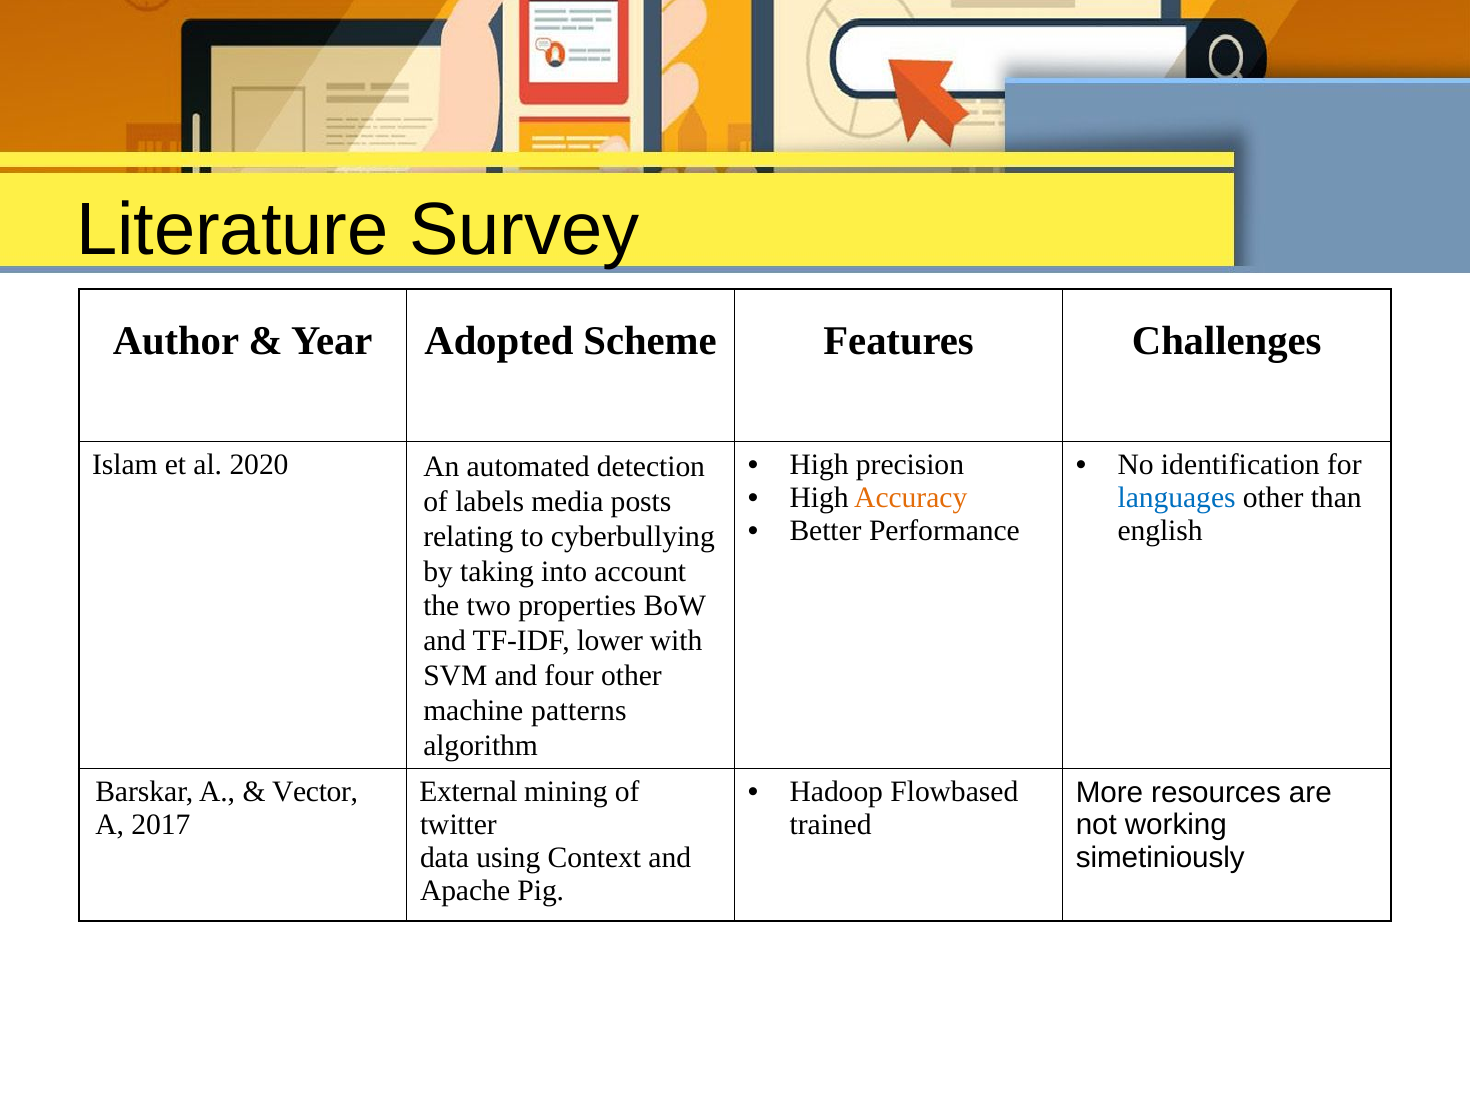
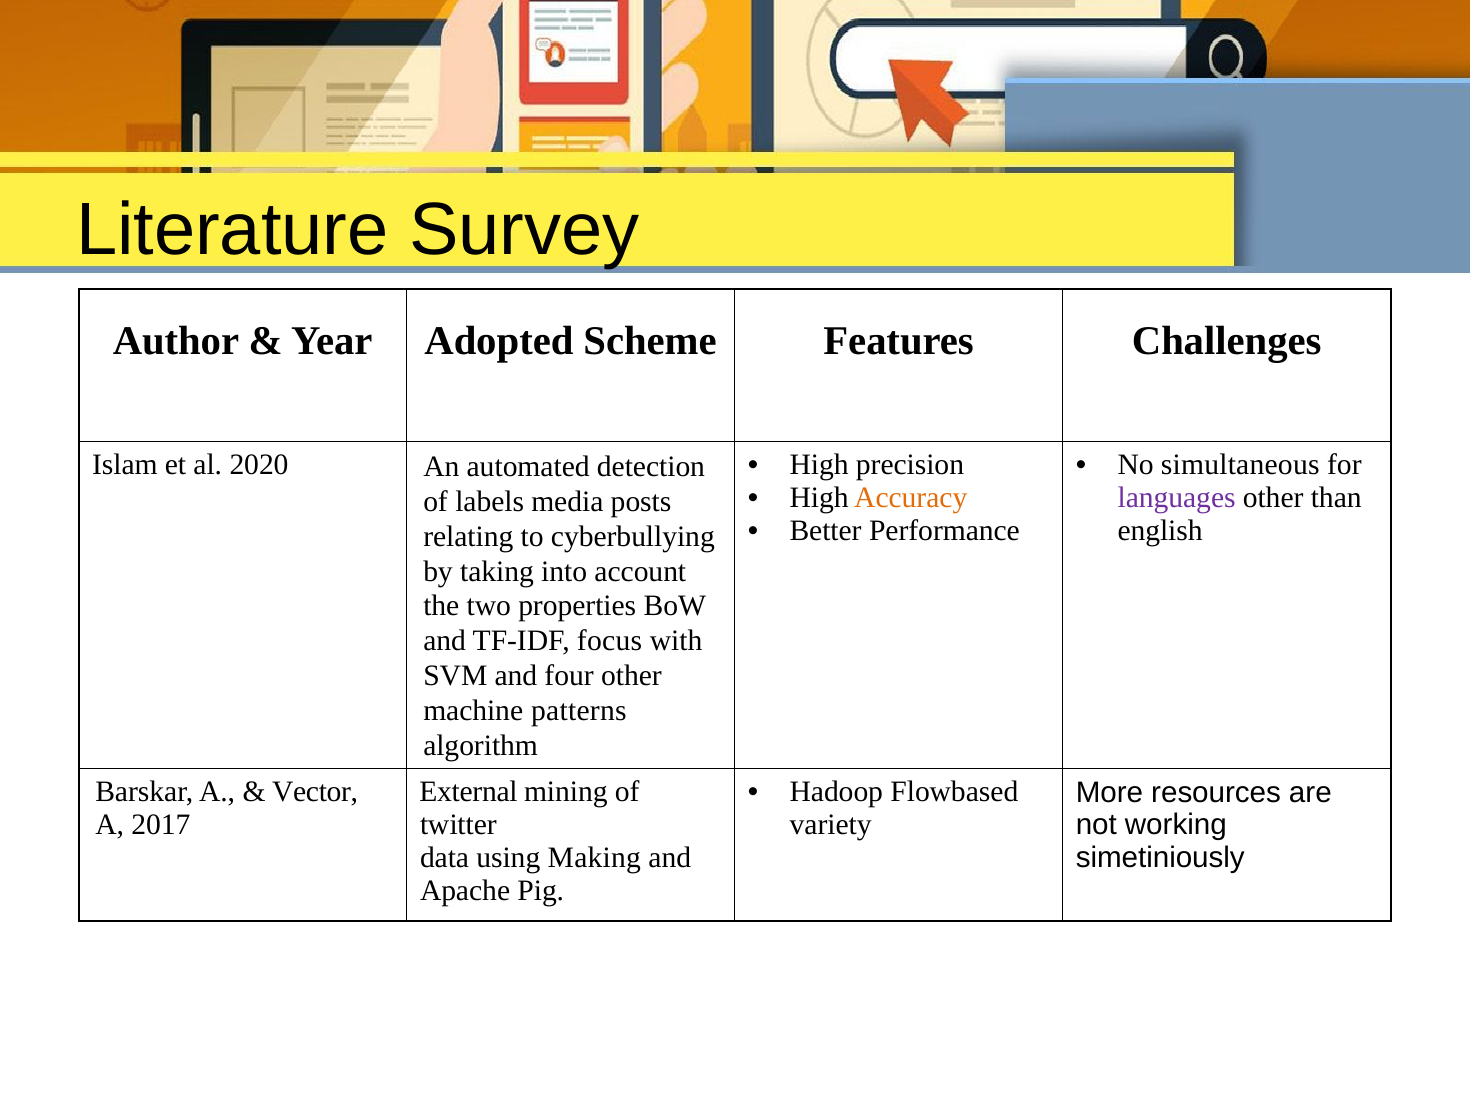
identification: identification -> simultaneous
languages colour: blue -> purple
lower: lower -> focus
trained: trained -> variety
Context: Context -> Making
